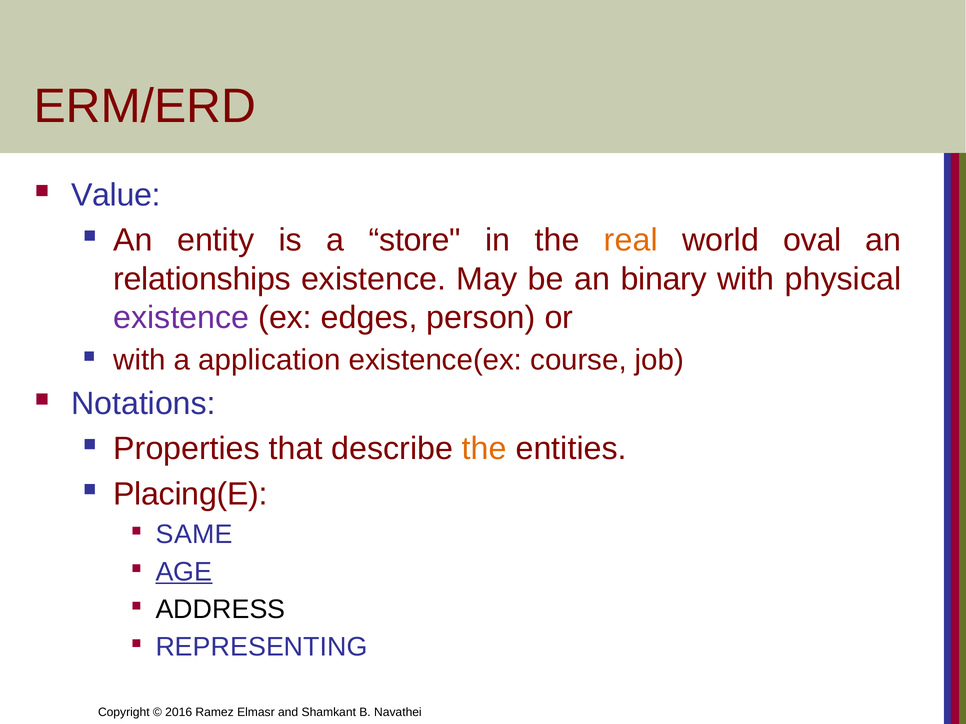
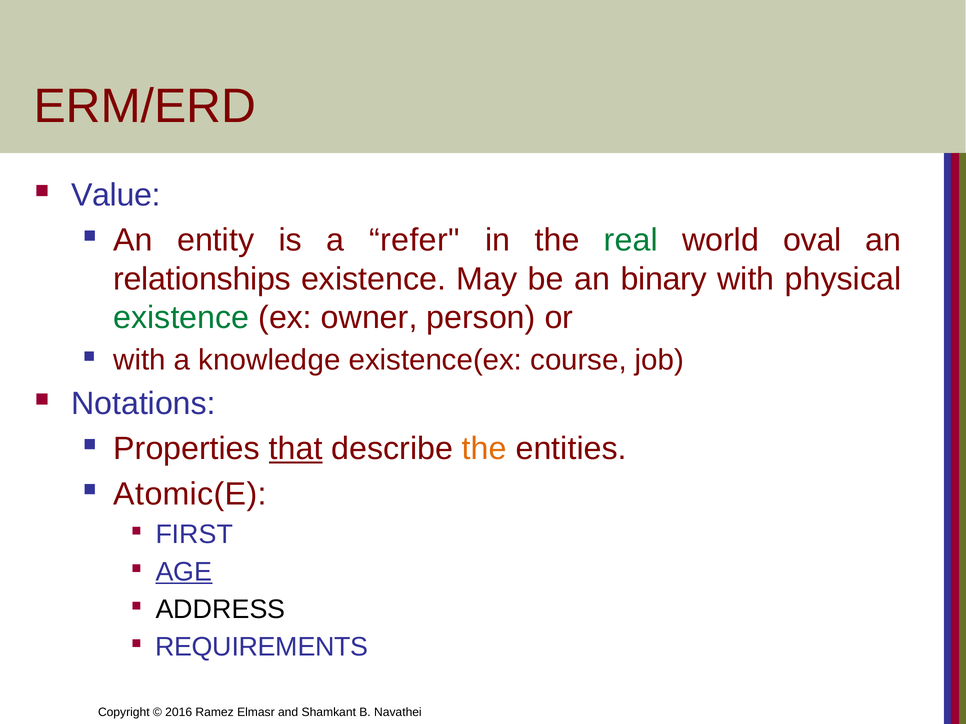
store: store -> refer
real colour: orange -> green
existence at (181, 318) colour: purple -> green
edges: edges -> owner
application: application -> knowledge
that underline: none -> present
Placing(E: Placing(E -> Atomic(E
SAME: SAME -> FIRST
REPRESENTING: REPRESENTING -> REQUIREMENTS
